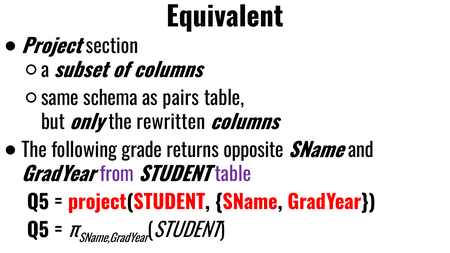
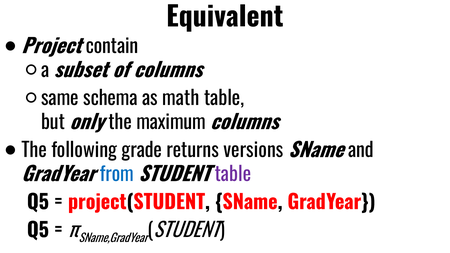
section: section -> contain
pairs: pairs -> math
rewritten: rewritten -> maximum
opposite: opposite -> versions
from colour: purple -> blue
